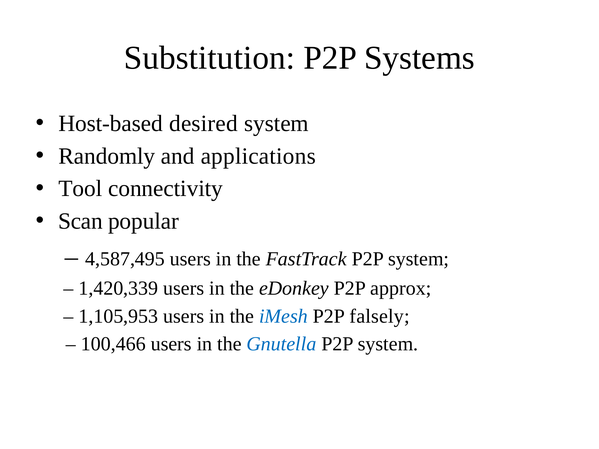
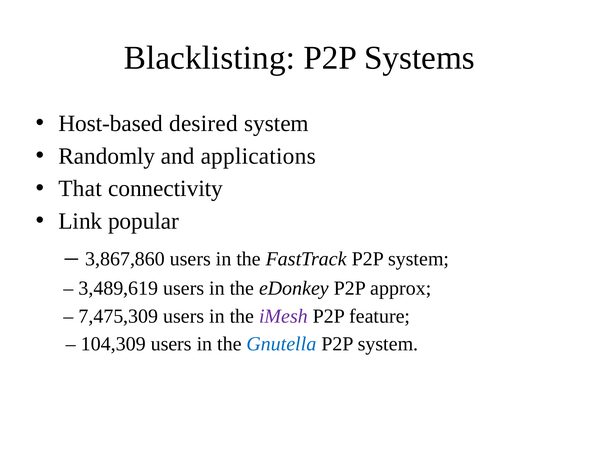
Substitution: Substitution -> Blacklisting
Tool: Tool -> That
Scan: Scan -> Link
4,587,495: 4,587,495 -> 3,867,860
1,420,339: 1,420,339 -> 3,489,619
1,105,953: 1,105,953 -> 7,475,309
iMesh colour: blue -> purple
falsely: falsely -> feature
100,466: 100,466 -> 104,309
